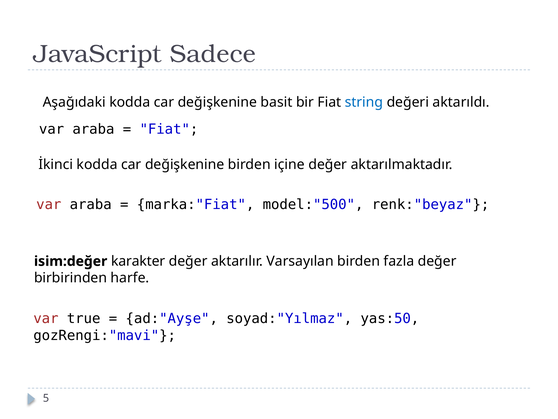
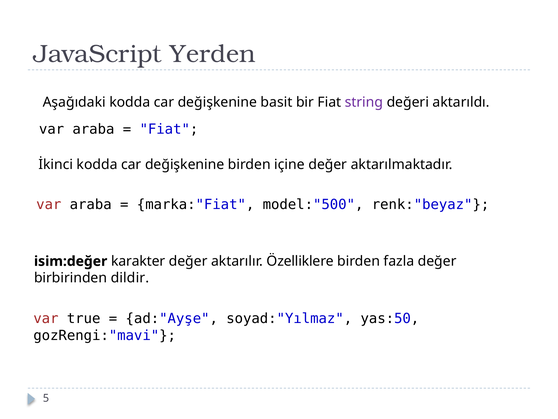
Sadece: Sadece -> Yerden
string colour: blue -> purple
Varsayılan: Varsayılan -> Özelliklere
harfe: harfe -> dildir
